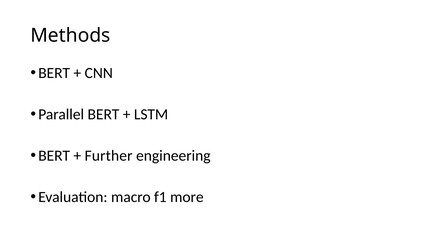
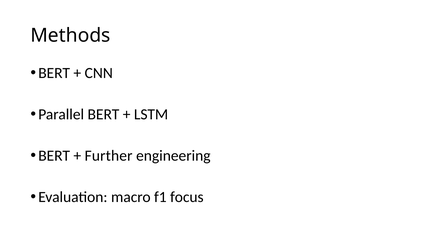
more: more -> focus
